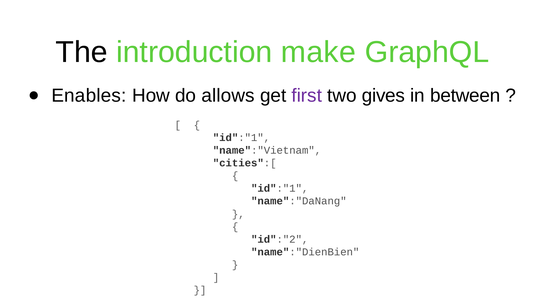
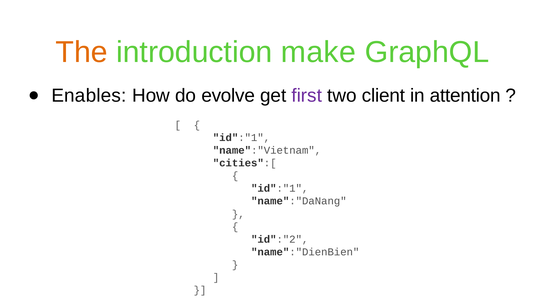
The colour: black -> orange
allows: allows -> evolve
gives: gives -> client
between: between -> attention
